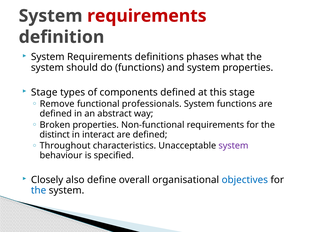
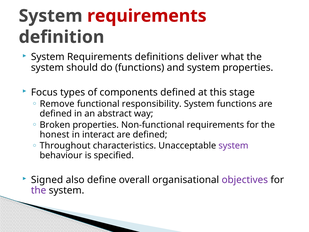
phases: phases -> deliver
Stage at (44, 92): Stage -> Focus
professionals: professionals -> responsibility
distinct: distinct -> honest
Closely: Closely -> Signed
objectives colour: blue -> purple
the at (39, 190) colour: blue -> purple
